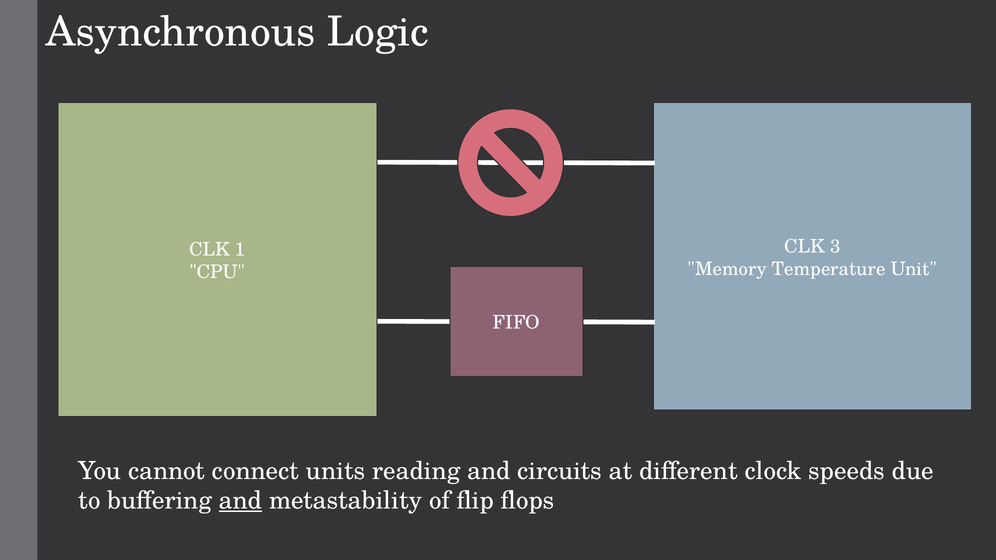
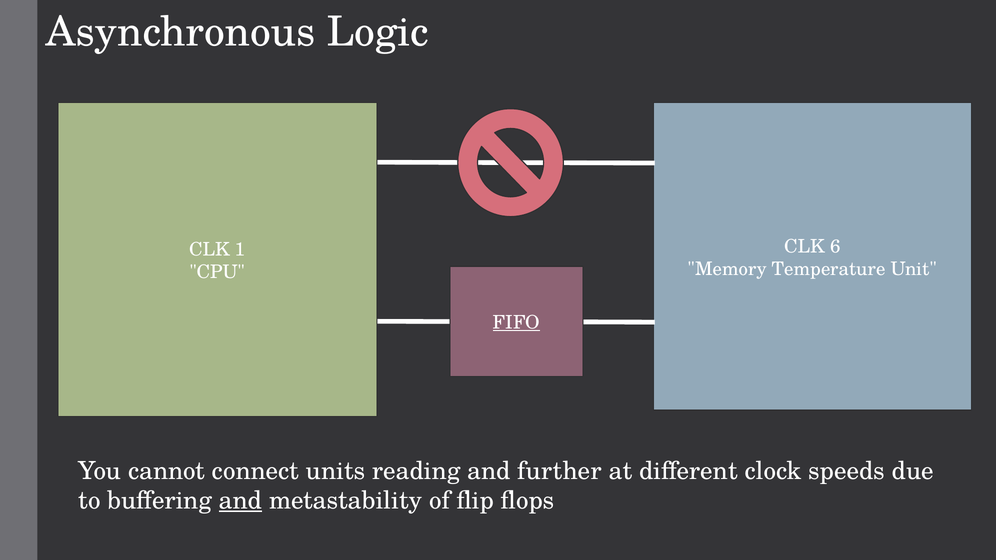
3: 3 -> 6
FIFO underline: none -> present
circuits: circuits -> further
